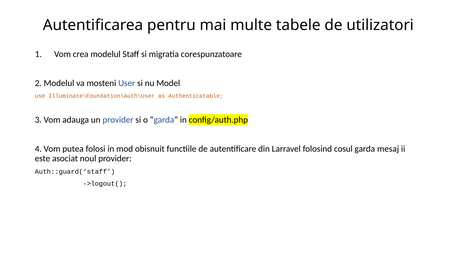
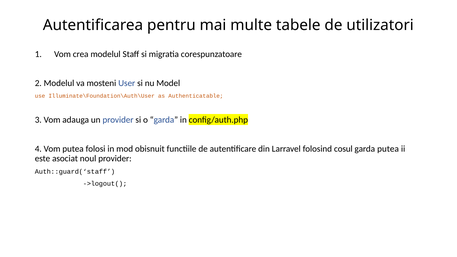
garda mesaj: mesaj -> putea
